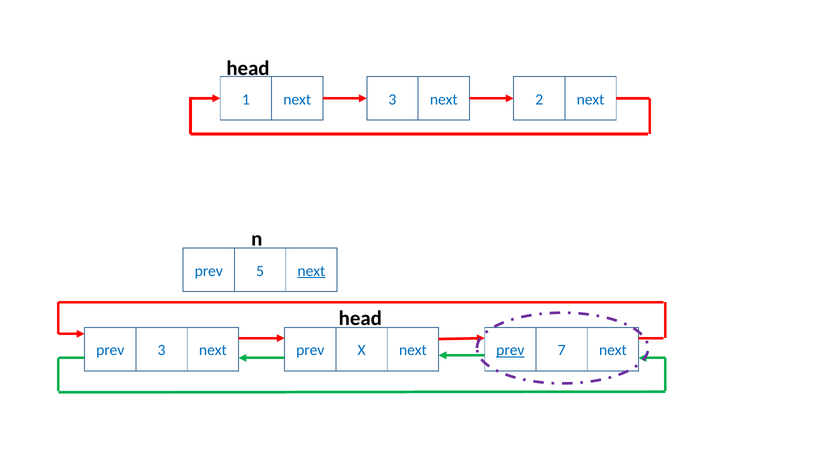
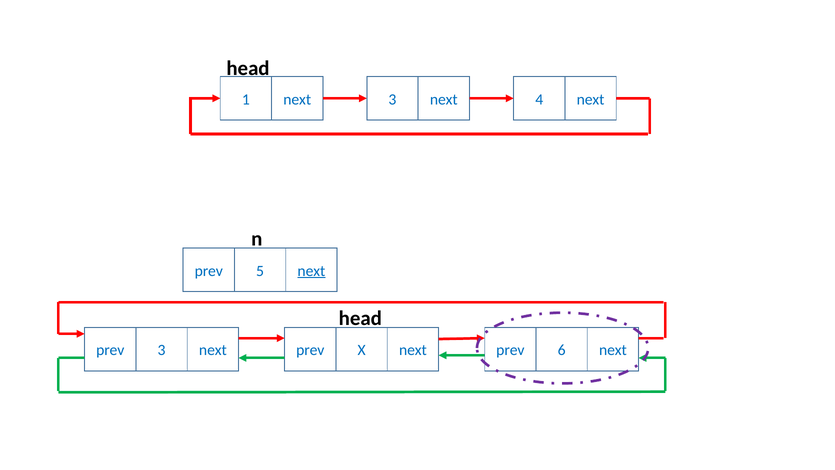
2: 2 -> 4
prev at (510, 350) underline: present -> none
7: 7 -> 6
